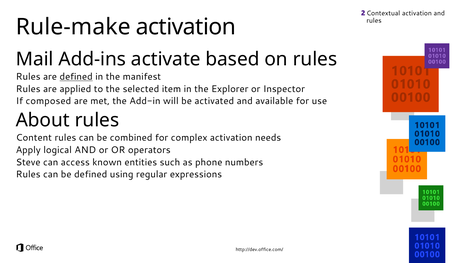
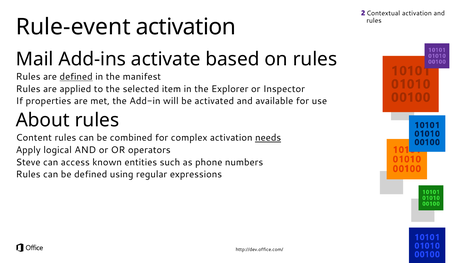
Rule-make: Rule-make -> Rule-event
composed: composed -> properties
needs underline: none -> present
